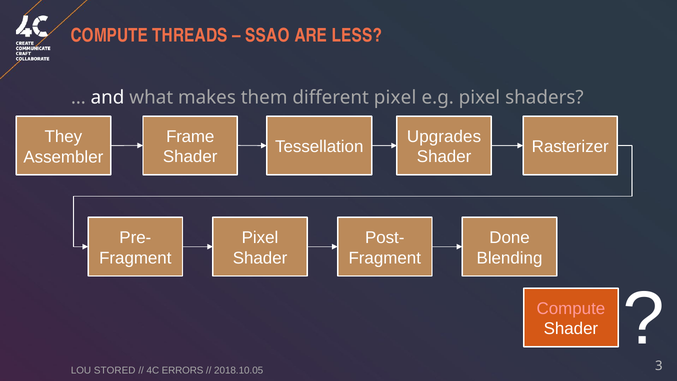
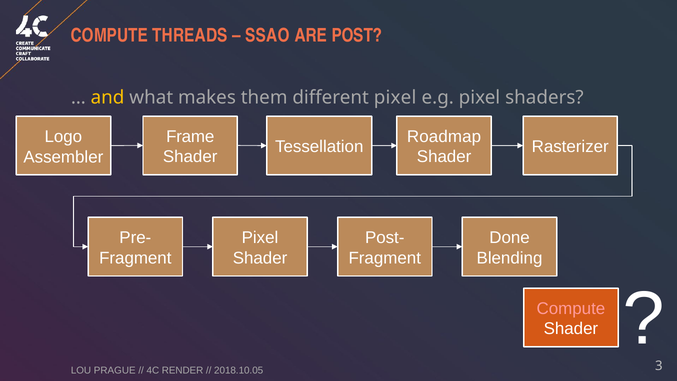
LESS: LESS -> POST
and colour: white -> yellow
They: They -> Logo
Upgrades: Upgrades -> Roadmap
STORED: STORED -> PRAGUE
ERRORS: ERRORS -> RENDER
